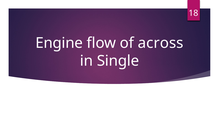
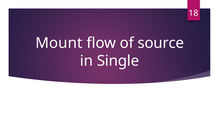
Engine: Engine -> Mount
across: across -> source
